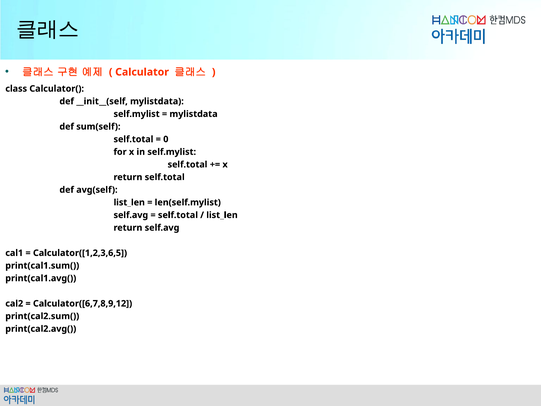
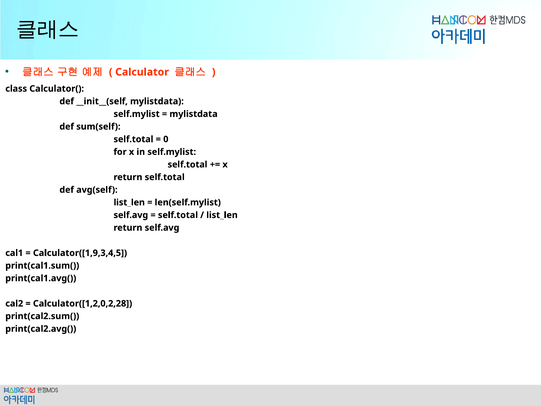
Calculator([1,2,3,6,5: Calculator([1,2,3,6,5 -> Calculator([1,9,3,4,5
Calculator([6,7,8,9,12: Calculator([6,7,8,9,12 -> Calculator([1,2,0,2,28
